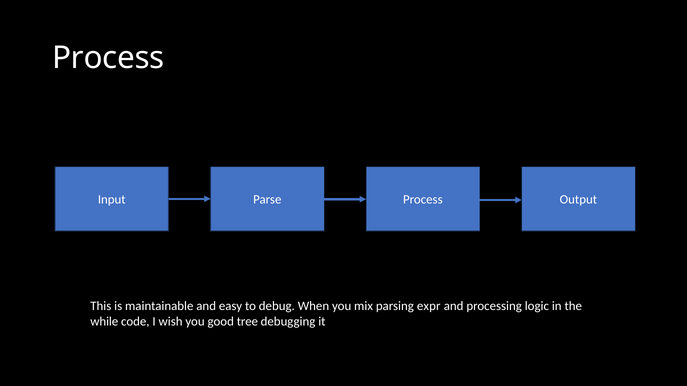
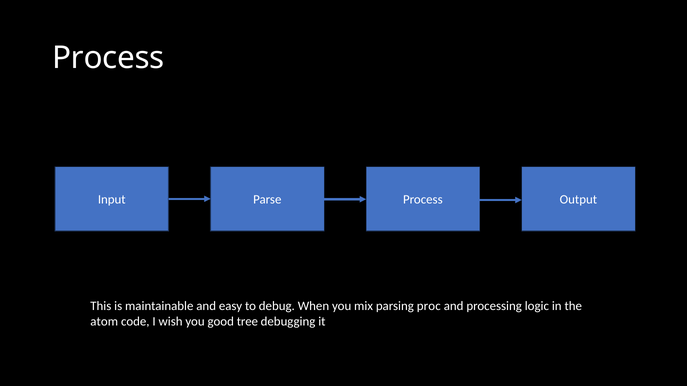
expr: expr -> proc
while: while -> atom
